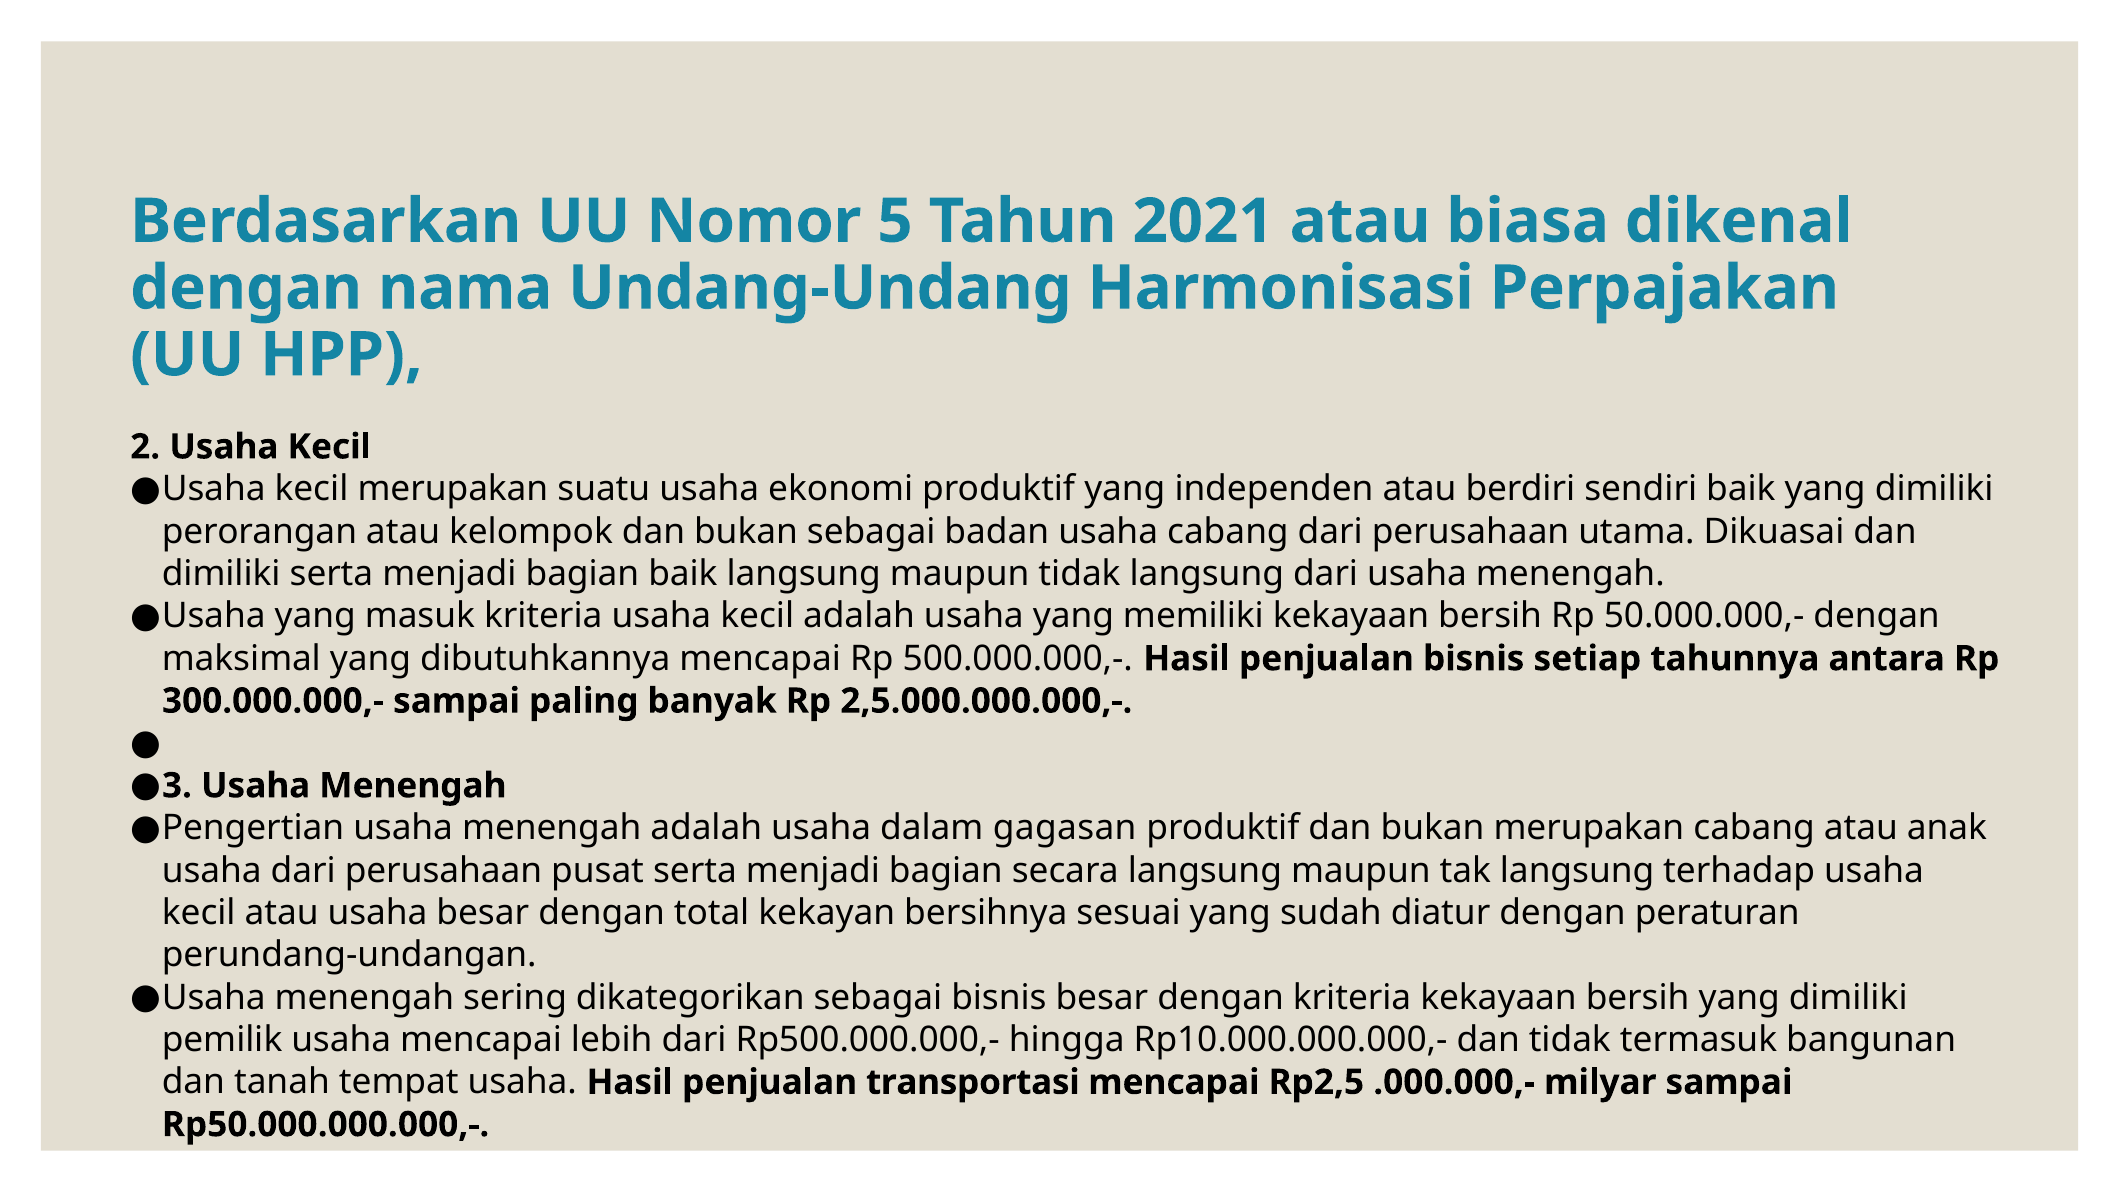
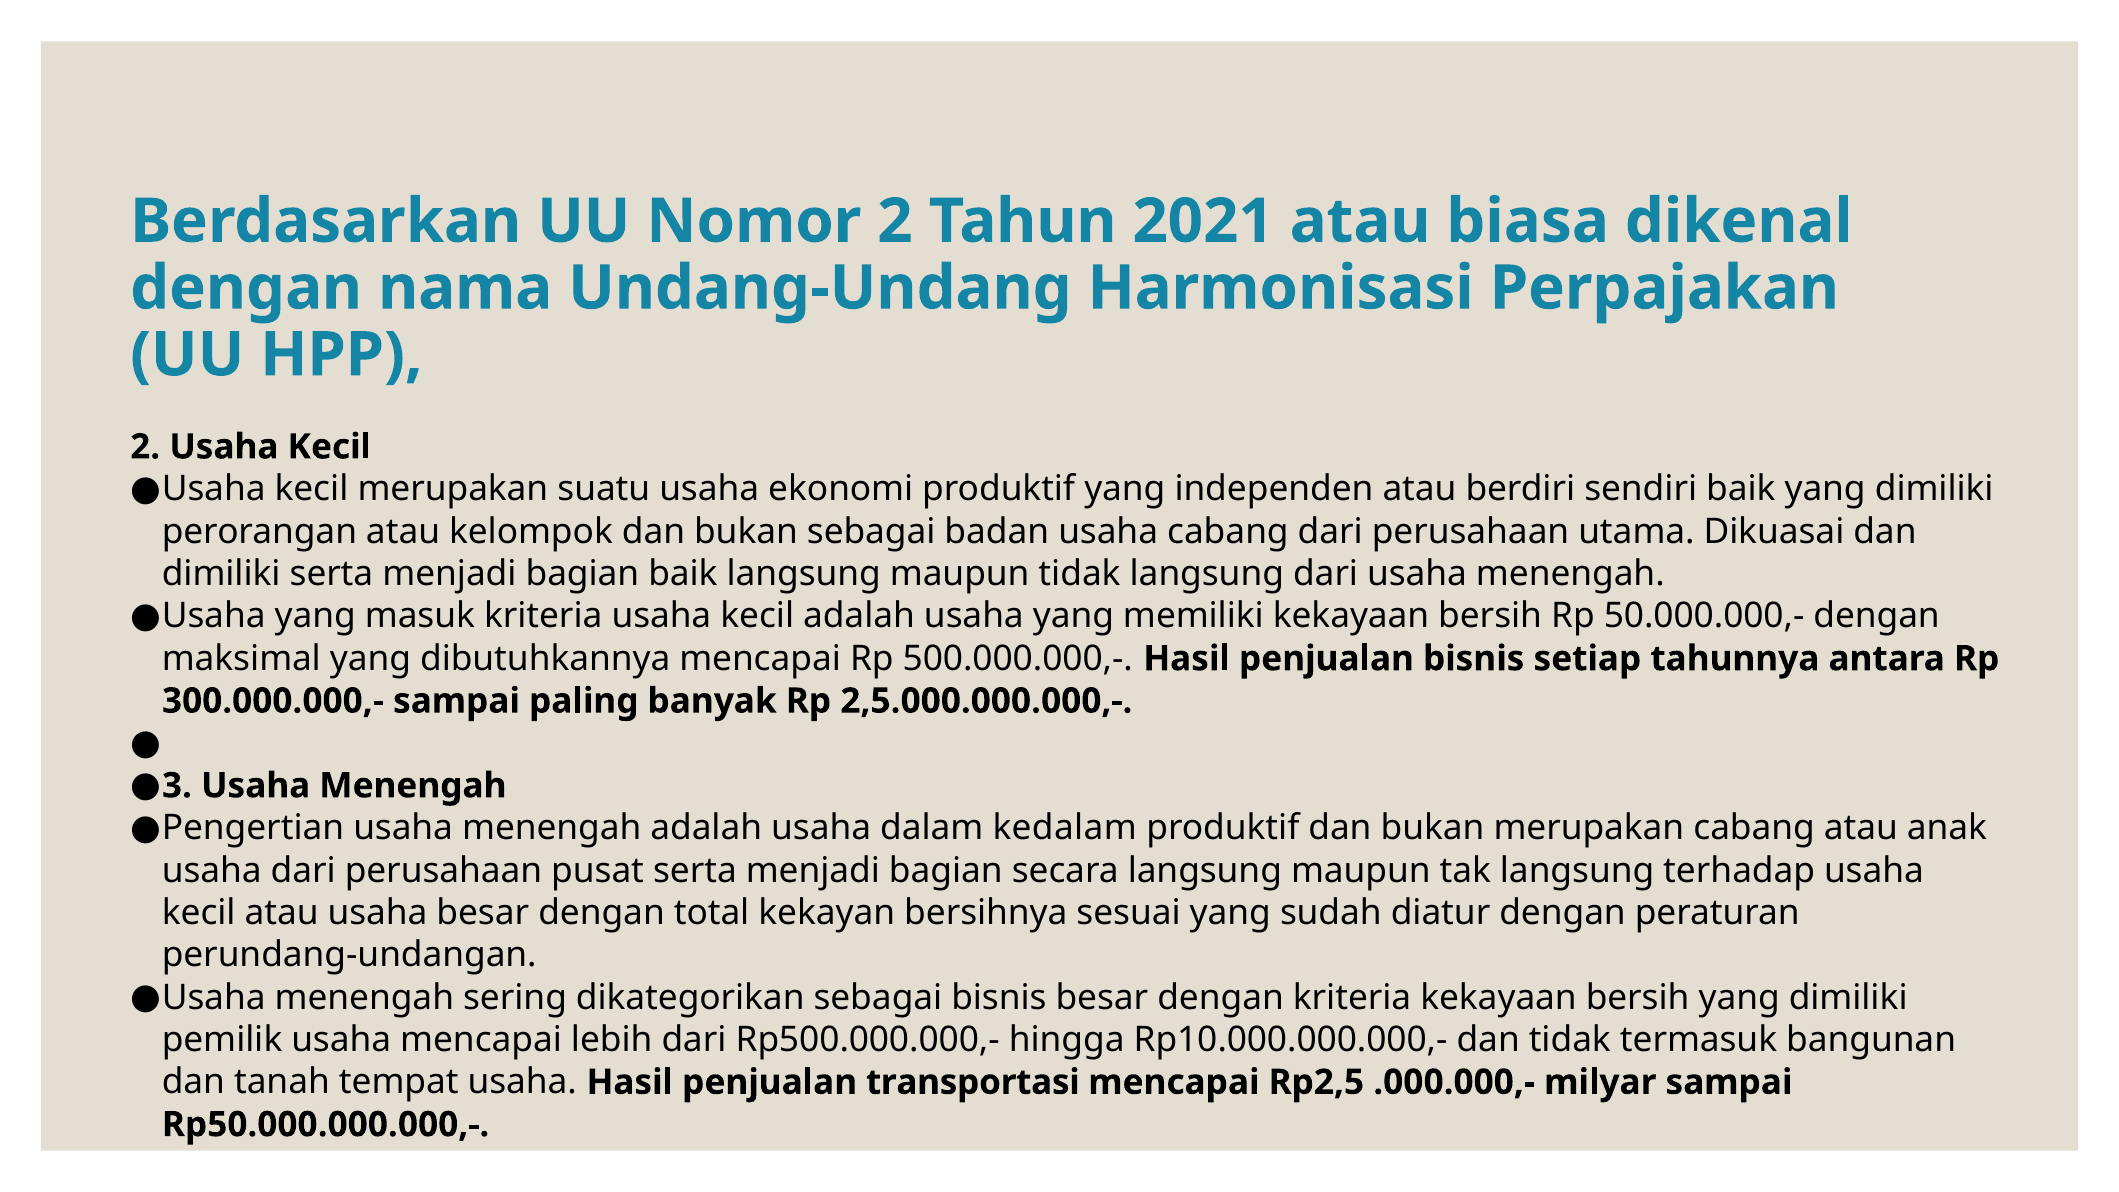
Nomor 5: 5 -> 2
gagasan: gagasan -> kedalam
